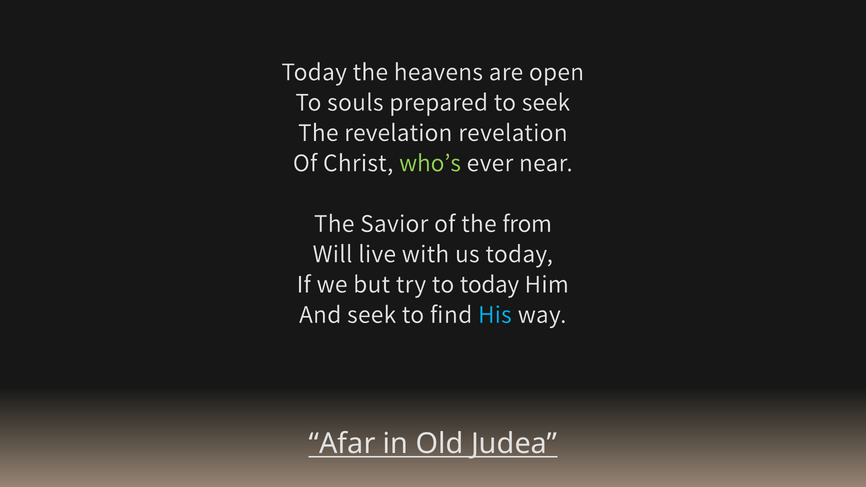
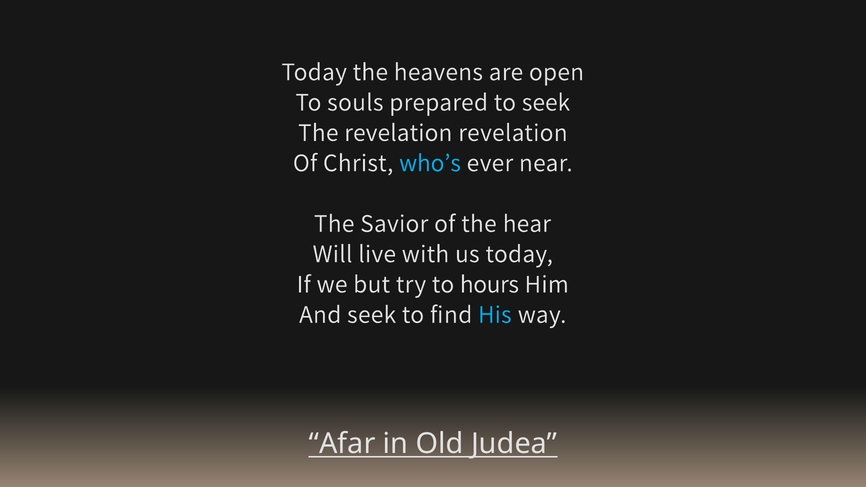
who’s colour: light green -> light blue
from: from -> hear
to today: today -> hours
